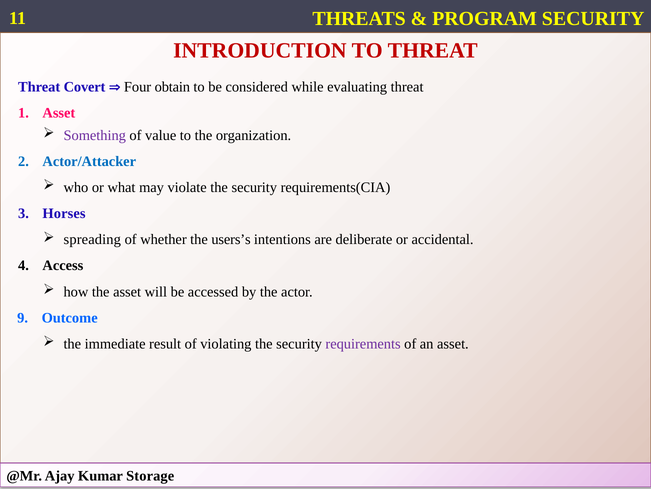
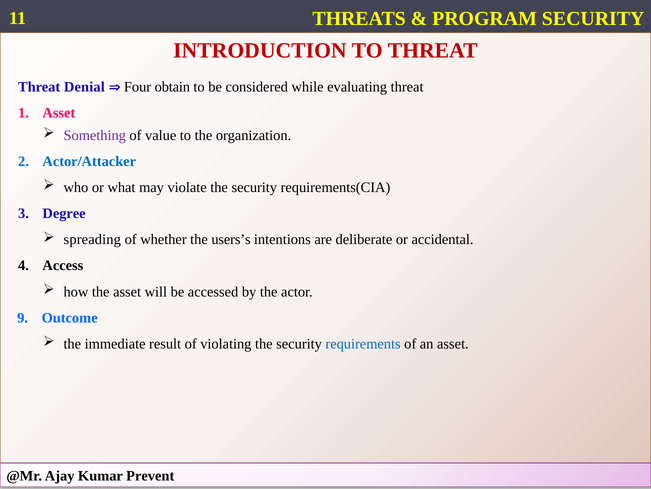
Covert: Covert -> Denial
Horses: Horses -> Degree
requirements colour: purple -> blue
Storage: Storage -> Prevent
